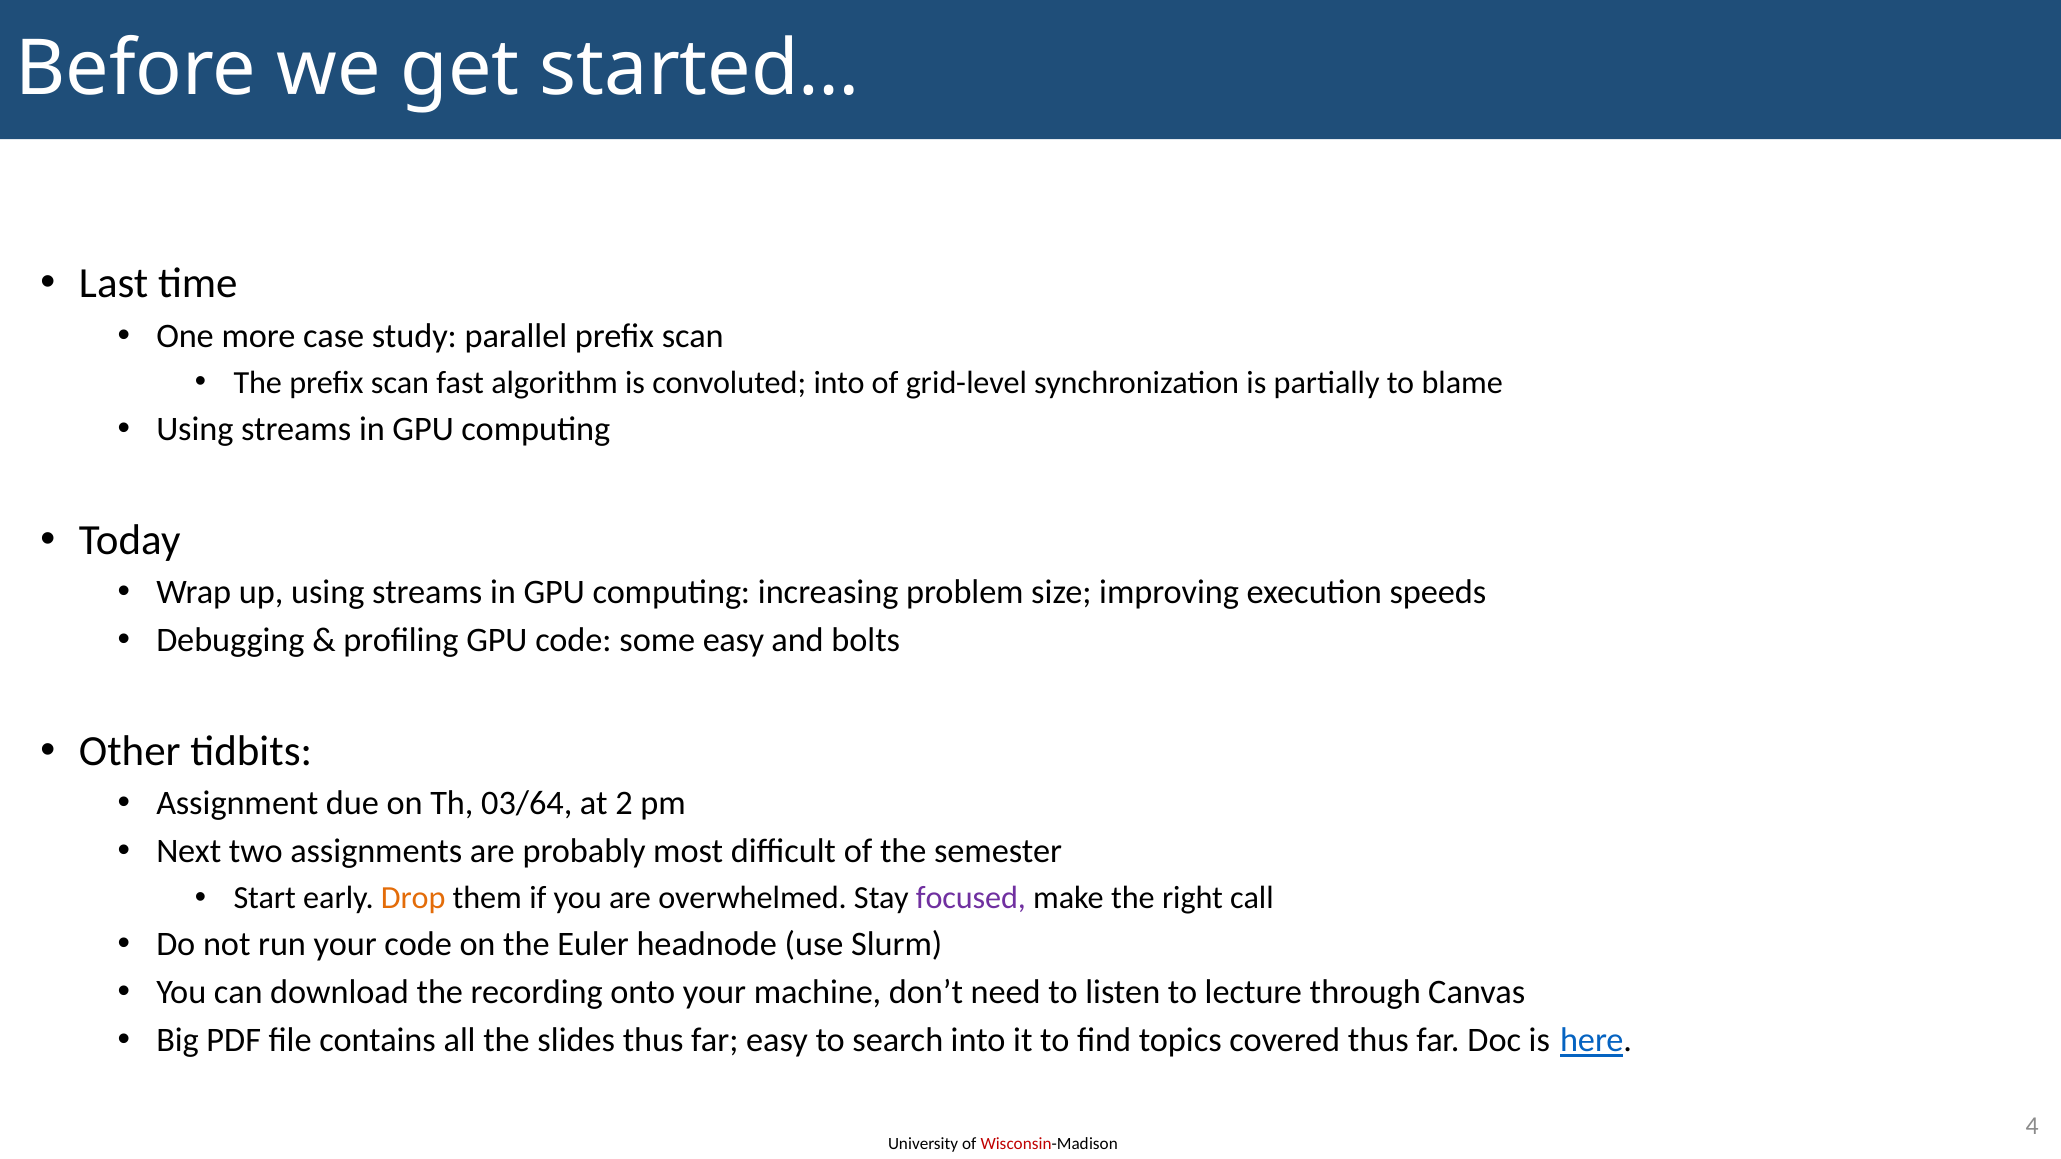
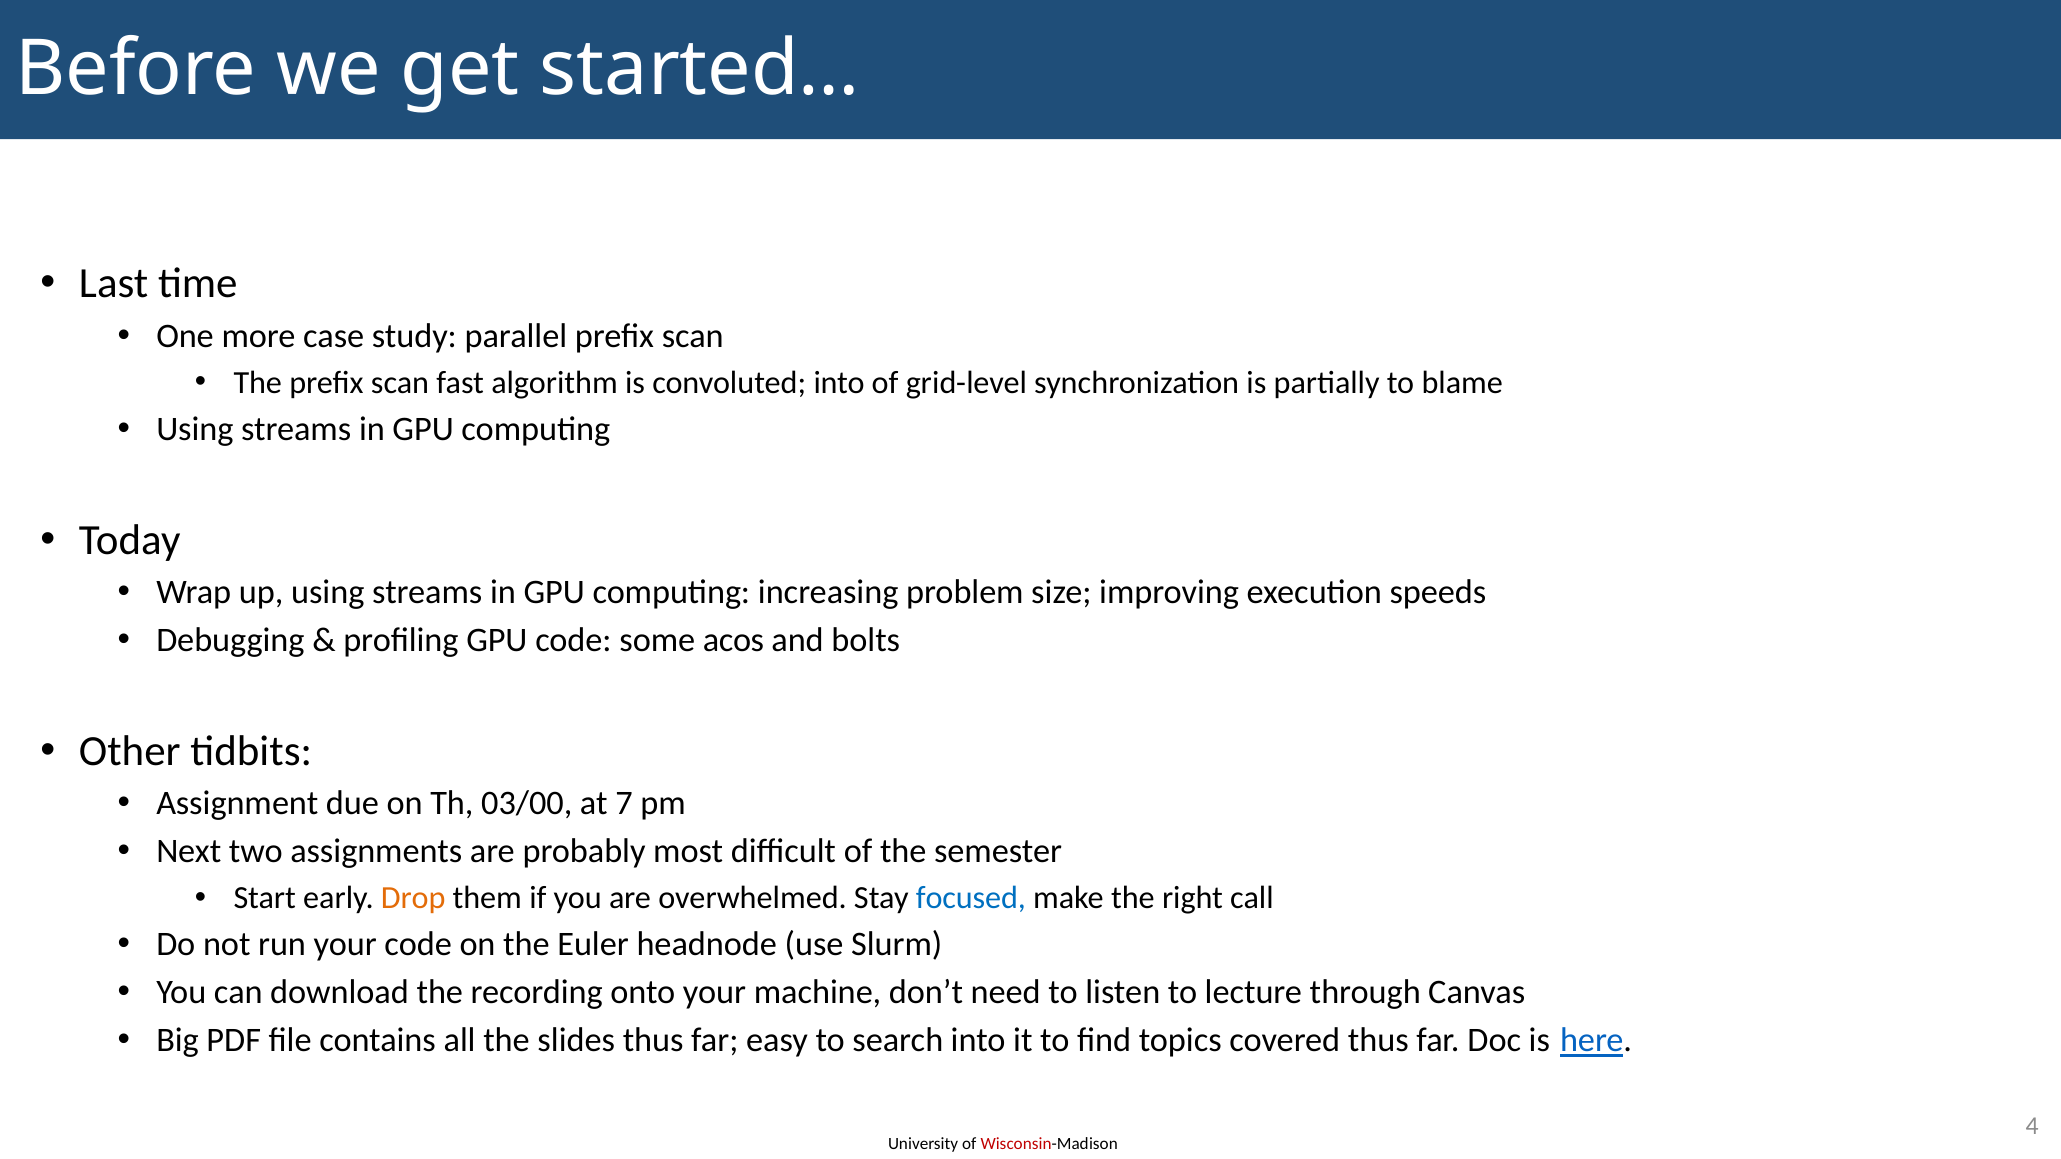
some easy: easy -> acos
03/64: 03/64 -> 03/00
2: 2 -> 7
focused colour: purple -> blue
